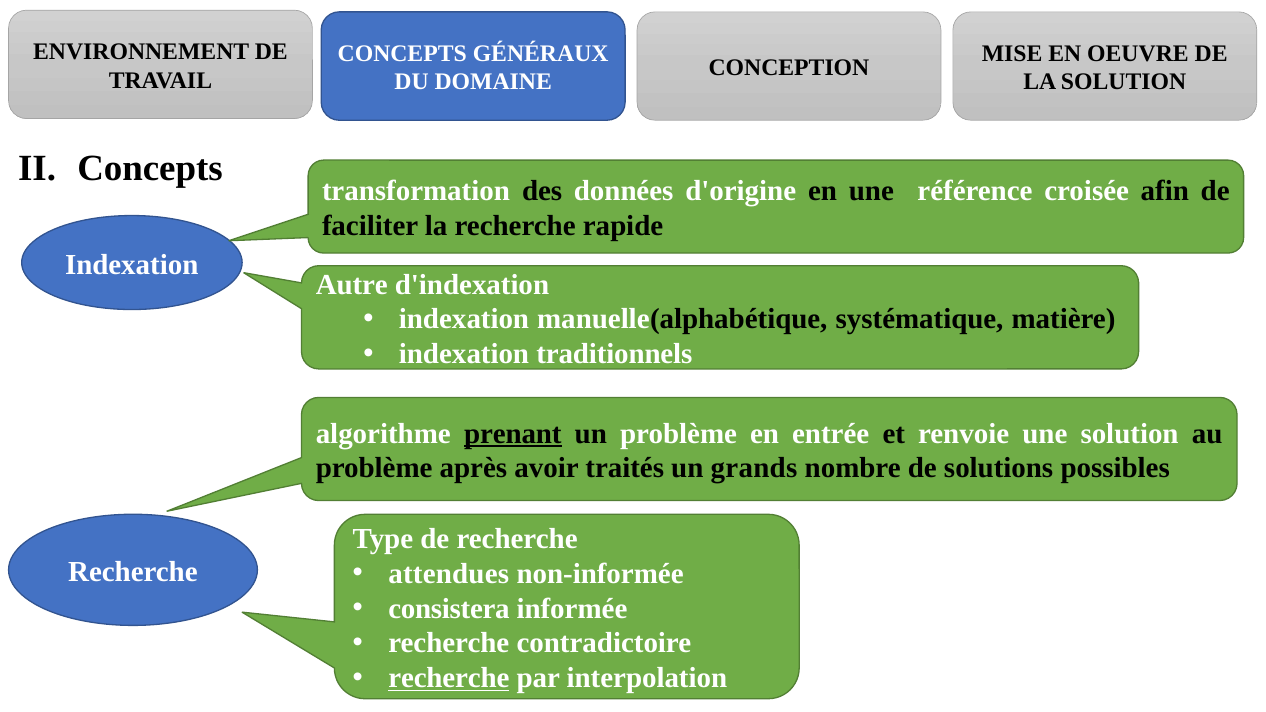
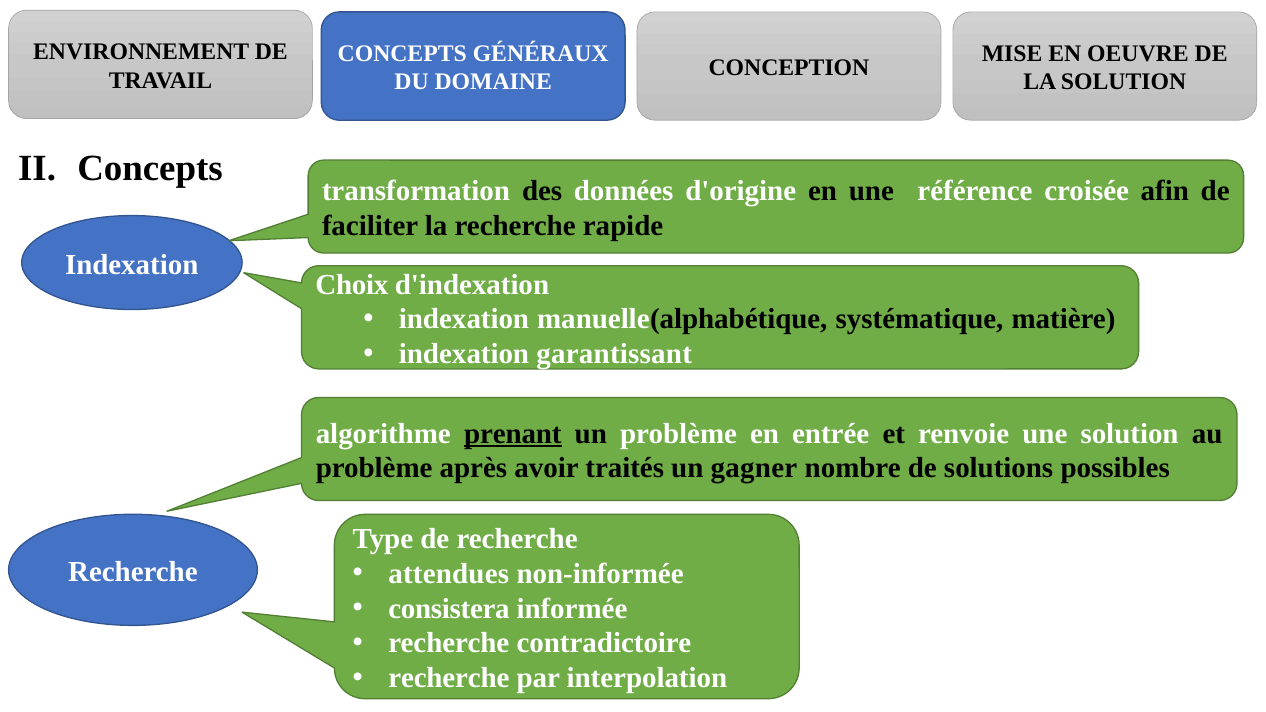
Autre: Autre -> Choix
traditionnels: traditionnels -> garantissant
grands: grands -> gagner
recherche at (449, 678) underline: present -> none
